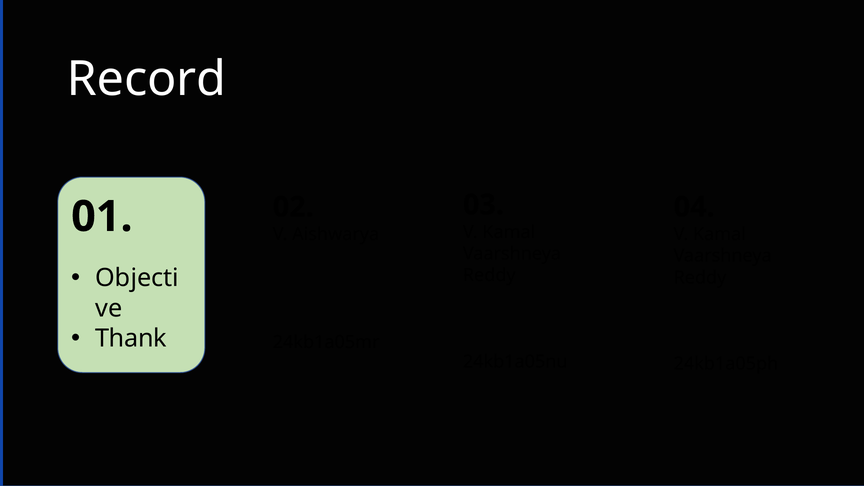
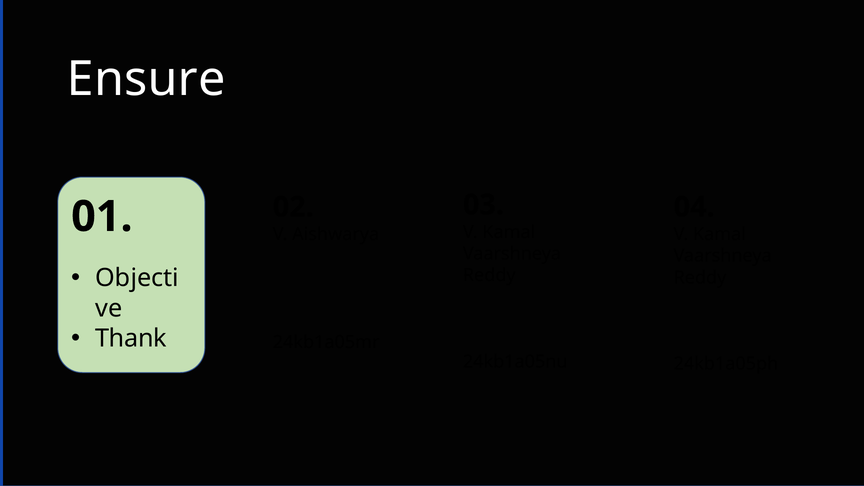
Record: Record -> Ensure
